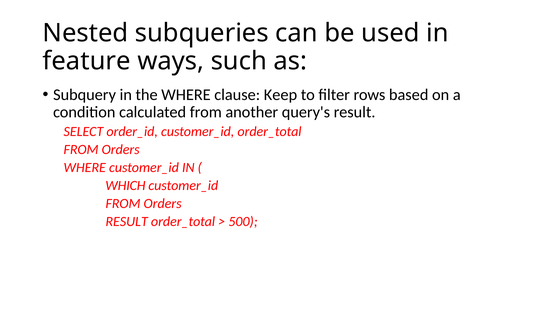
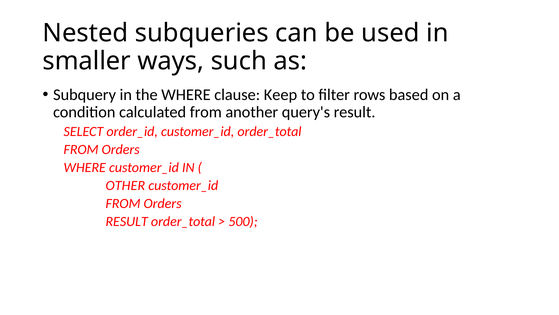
feature: feature -> smaller
WHICH: WHICH -> OTHER
